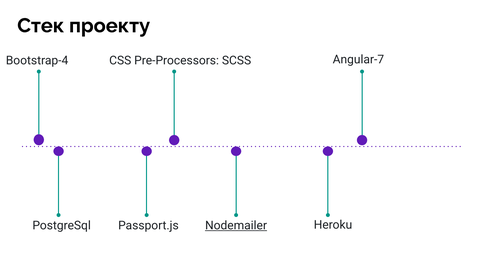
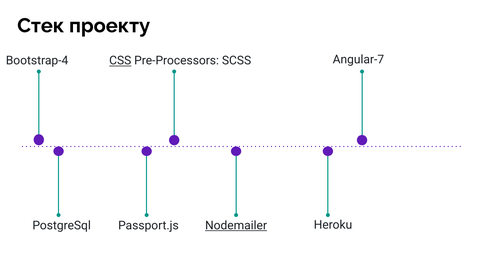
CSS underline: none -> present
